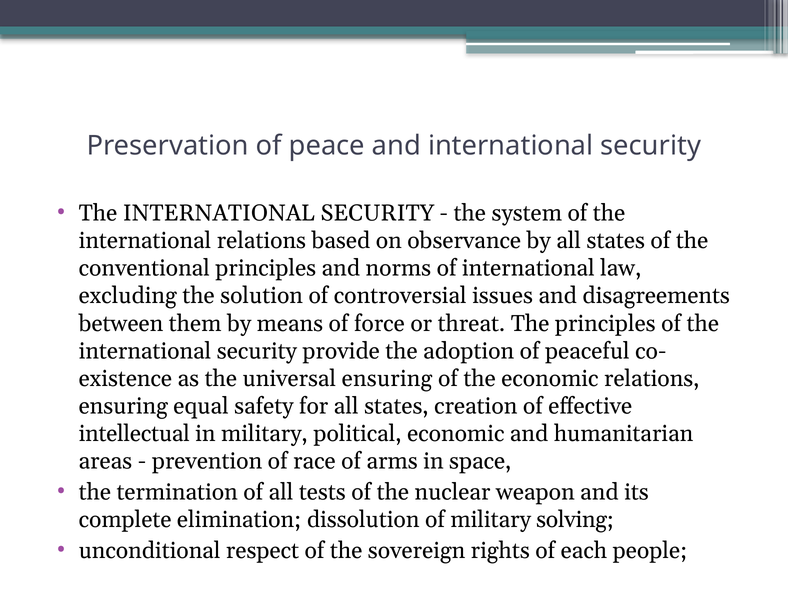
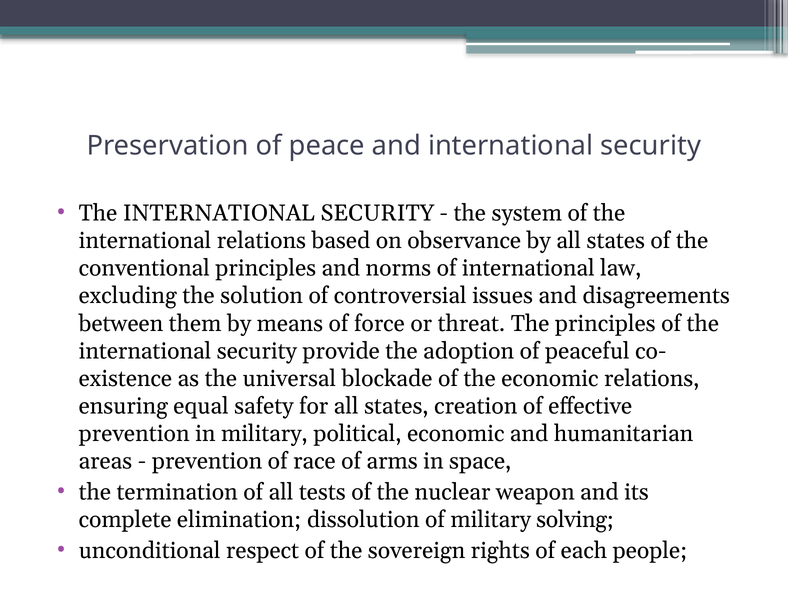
universal ensuring: ensuring -> blockade
intellectual at (134, 434): intellectual -> prevention
